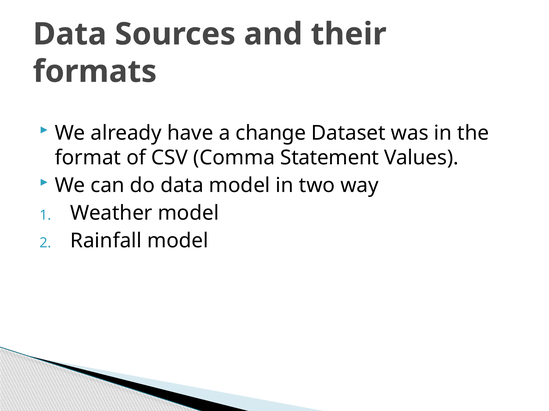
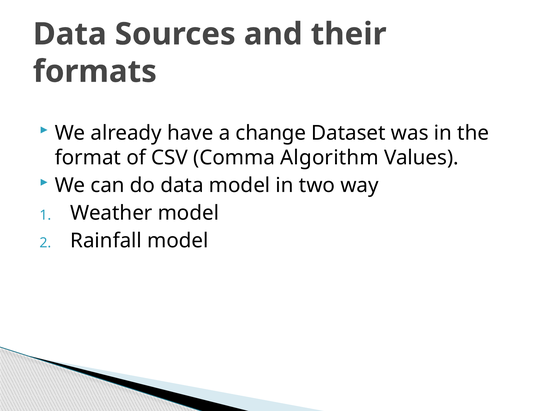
Statement: Statement -> Algorithm
